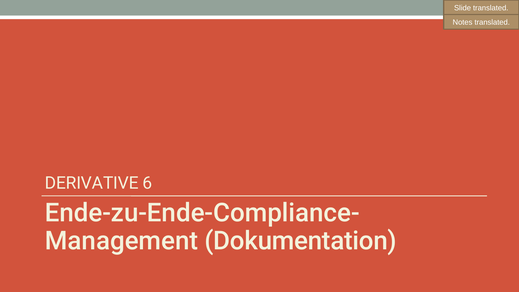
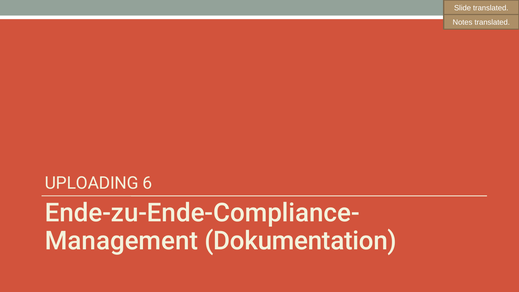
DERIVATIVE: DERIVATIVE -> UPLOADING
